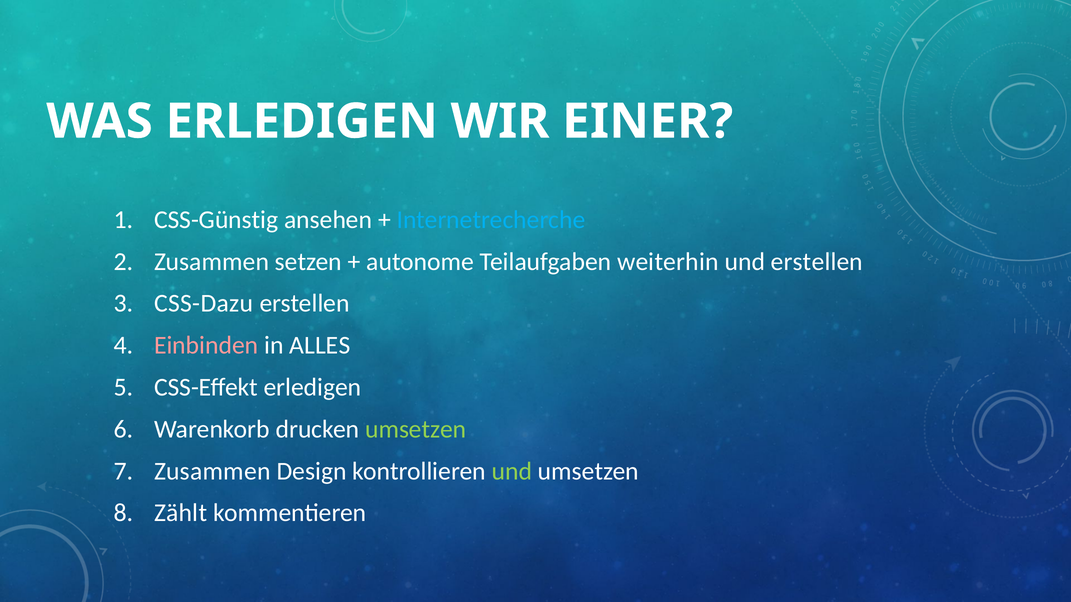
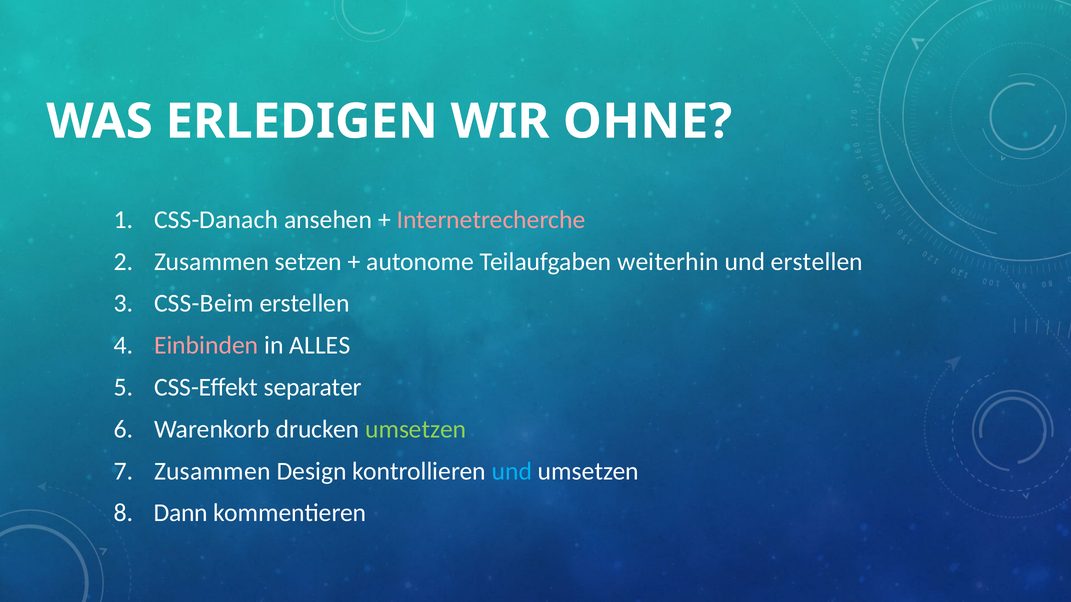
EINER: EINER -> OHNE
CSS-Günstig: CSS-Günstig -> CSS-Danach
Internetrecherche colour: light blue -> pink
CSS-Dazu: CSS-Dazu -> CSS-Beim
CSS-Effekt erledigen: erledigen -> separater
und at (512, 471) colour: light green -> light blue
Zählt: Zählt -> Dann
